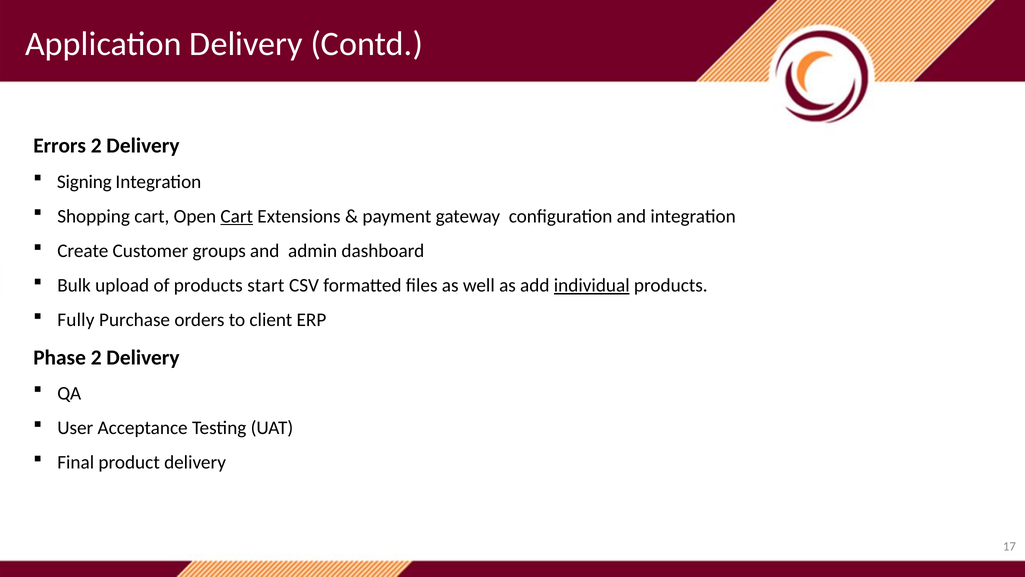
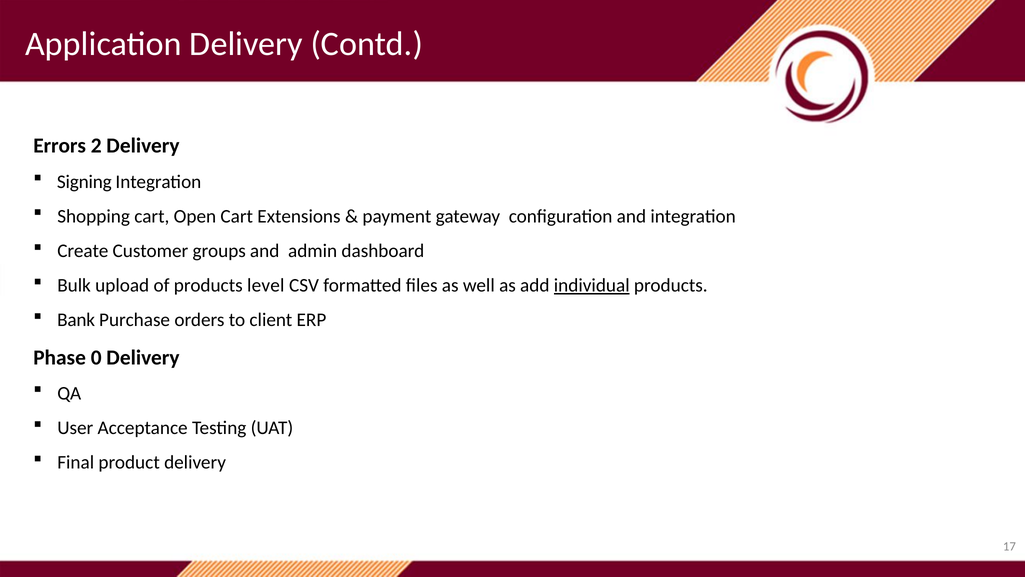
Cart at (237, 216) underline: present -> none
start: start -> level
Fully: Fully -> Bank
Phase 2: 2 -> 0
